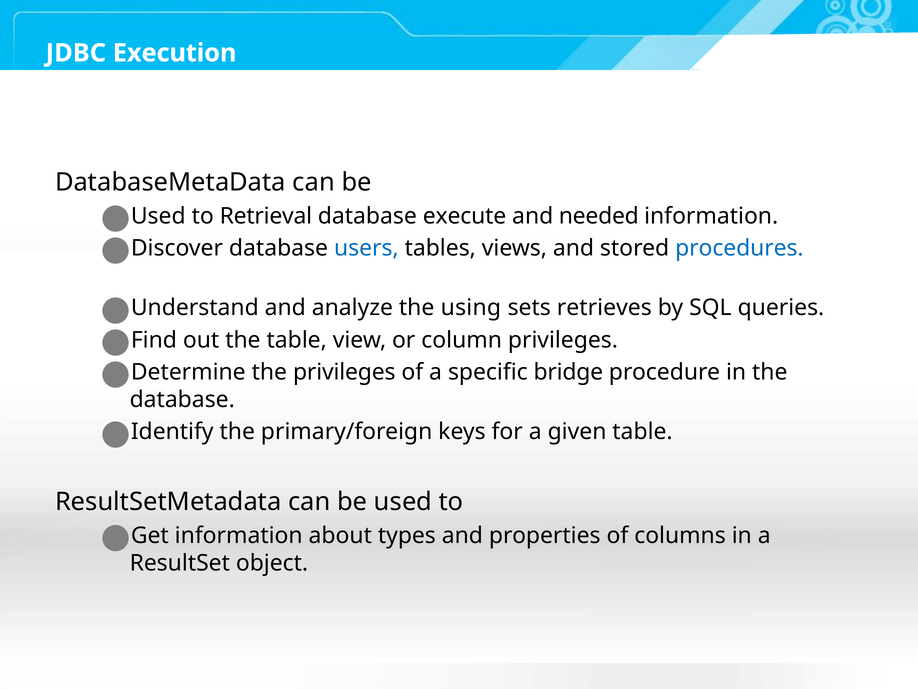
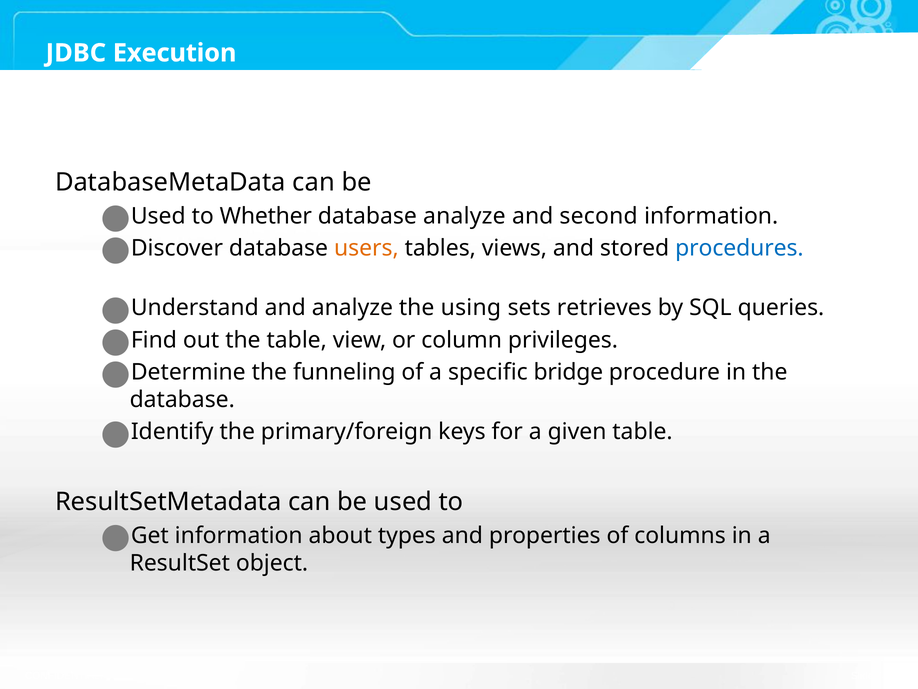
Retrieval: Retrieval -> Whether
database execute: execute -> analyze
needed: needed -> second
users colour: blue -> orange
the privileges: privileges -> funneling
